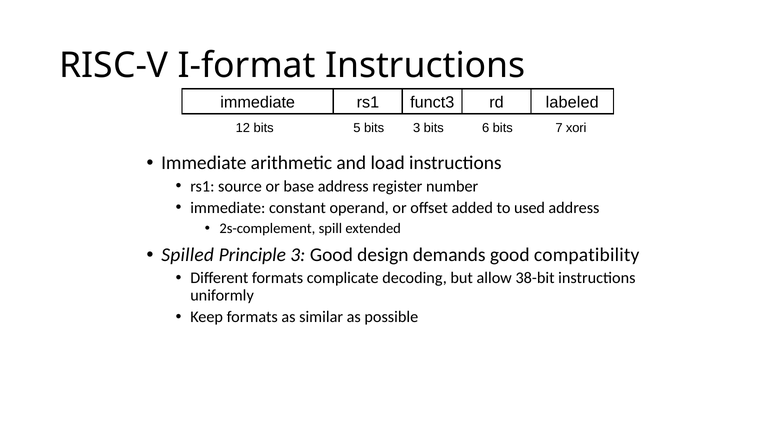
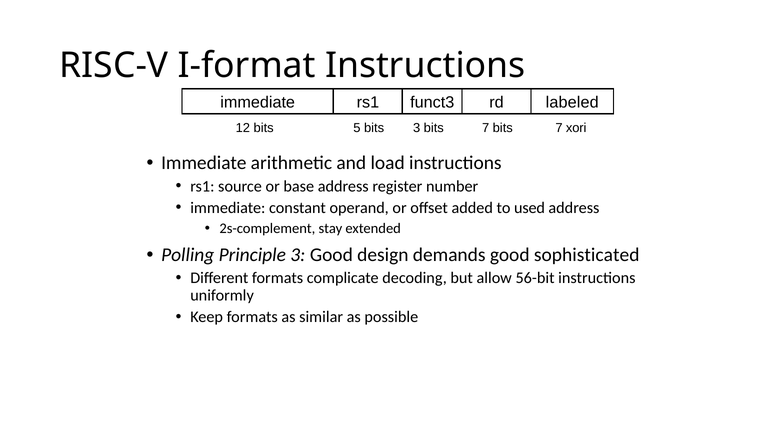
5 bits 6: 6 -> 7
spill: spill -> stay
Spilled: Spilled -> Polling
compatibility: compatibility -> sophisticated
38-bit: 38-bit -> 56-bit
